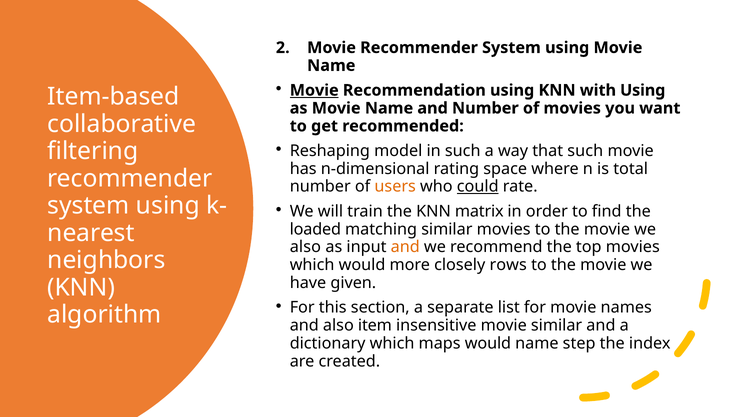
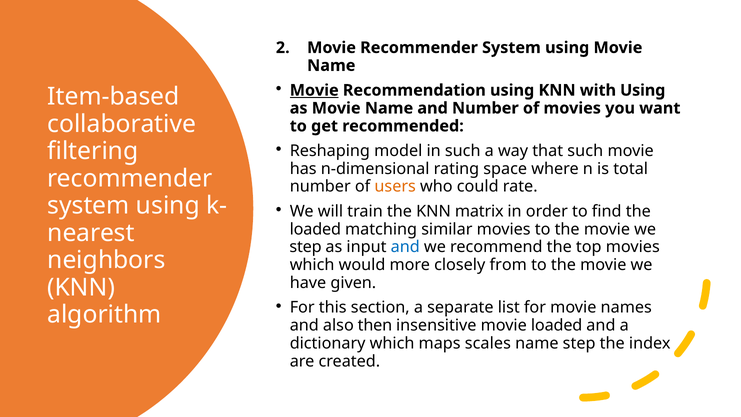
could underline: present -> none
also at (305, 247): also -> step
and at (405, 247) colour: orange -> blue
rows: rows -> from
item: item -> then
movie similar: similar -> loaded
maps would: would -> scales
